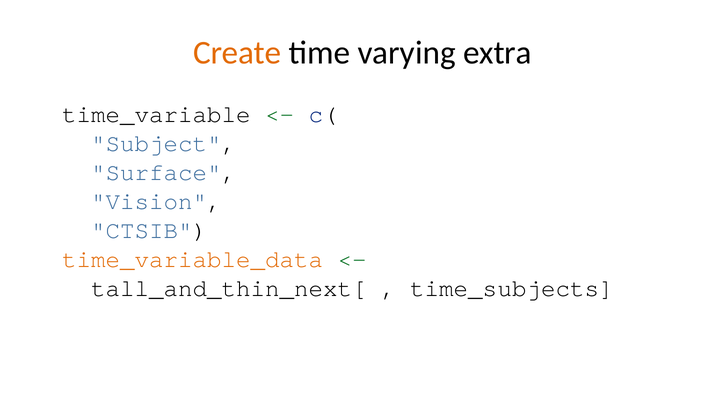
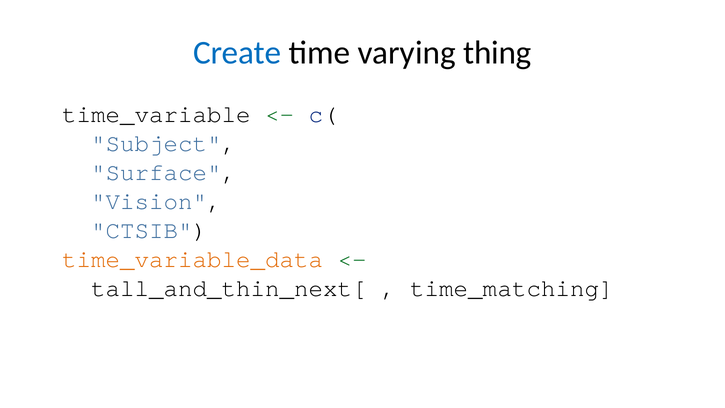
Create colour: orange -> blue
extra: extra -> thing
time_subjects: time_subjects -> time_matching
